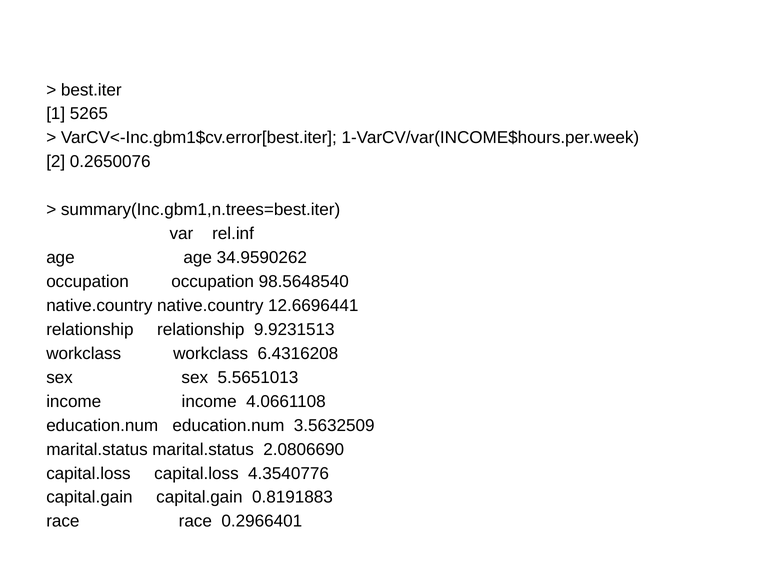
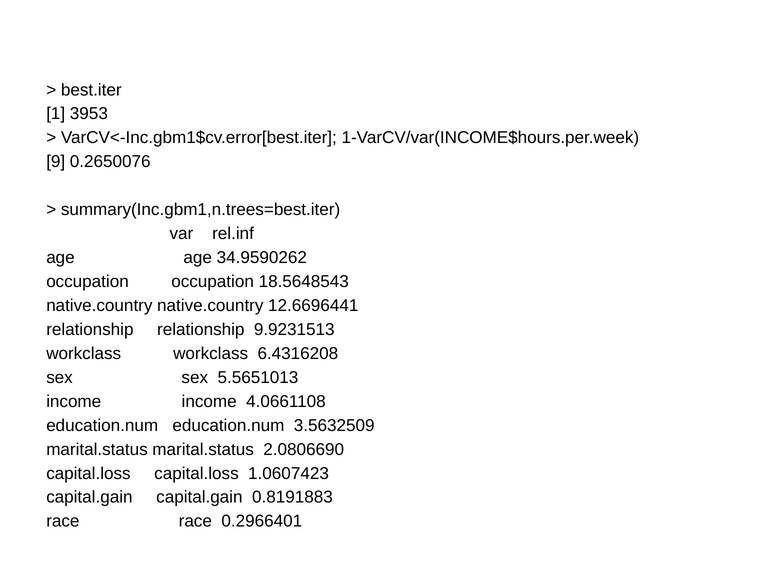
5265: 5265 -> 3953
2: 2 -> 9
98.5648540: 98.5648540 -> 18.5648543
4.3540776: 4.3540776 -> 1.0607423
